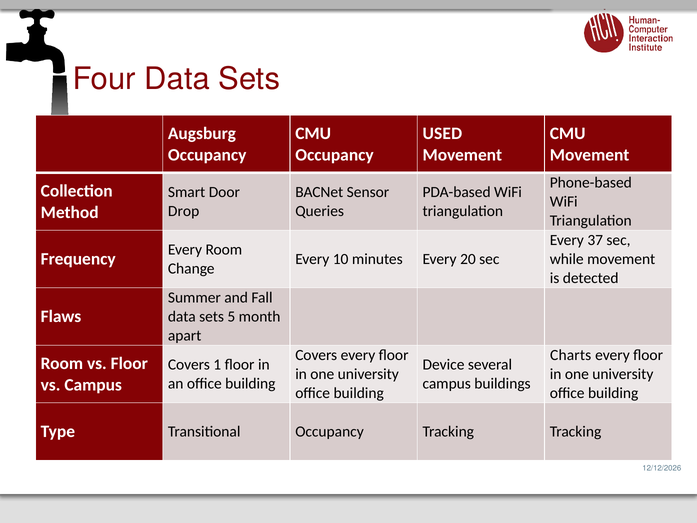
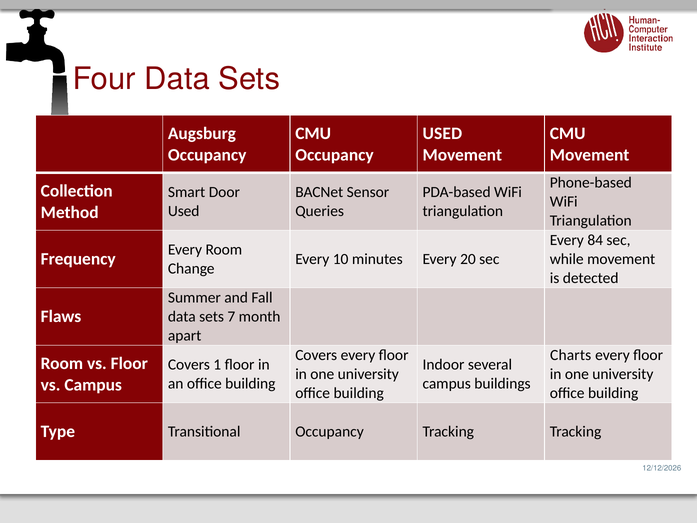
Drop at (184, 211): Drop -> Used
37: 37 -> 84
5: 5 -> 7
Device: Device -> Indoor
